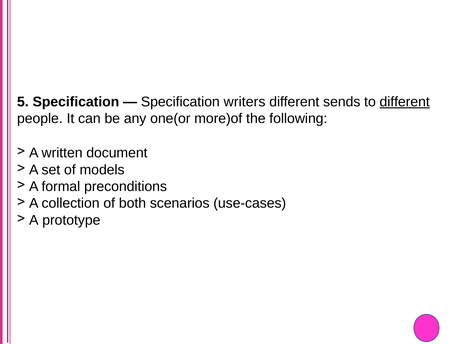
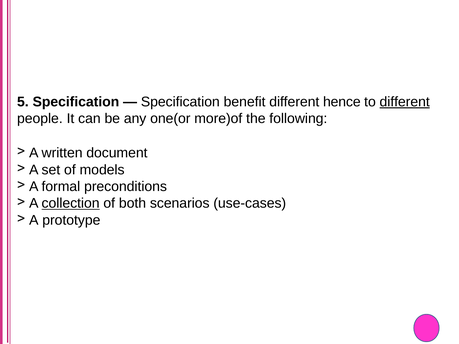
writers: writers -> benefit
sends: sends -> hence
collection underline: none -> present
